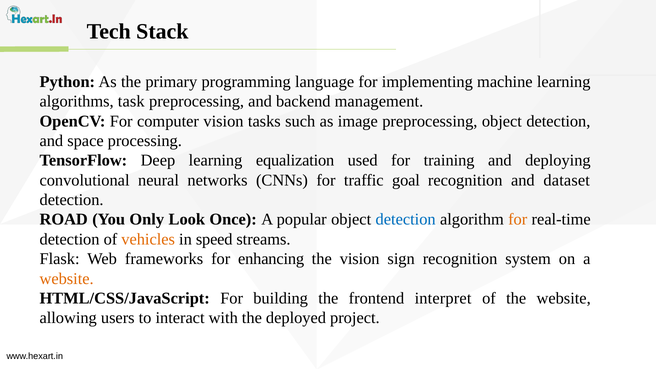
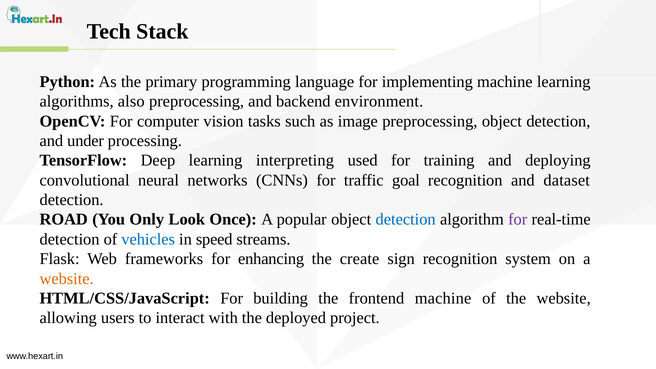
task: task -> also
management: management -> environment
space: space -> under
equalization: equalization -> interpreting
for at (518, 220) colour: orange -> purple
vehicles colour: orange -> blue
the vision: vision -> create
frontend interpret: interpret -> machine
